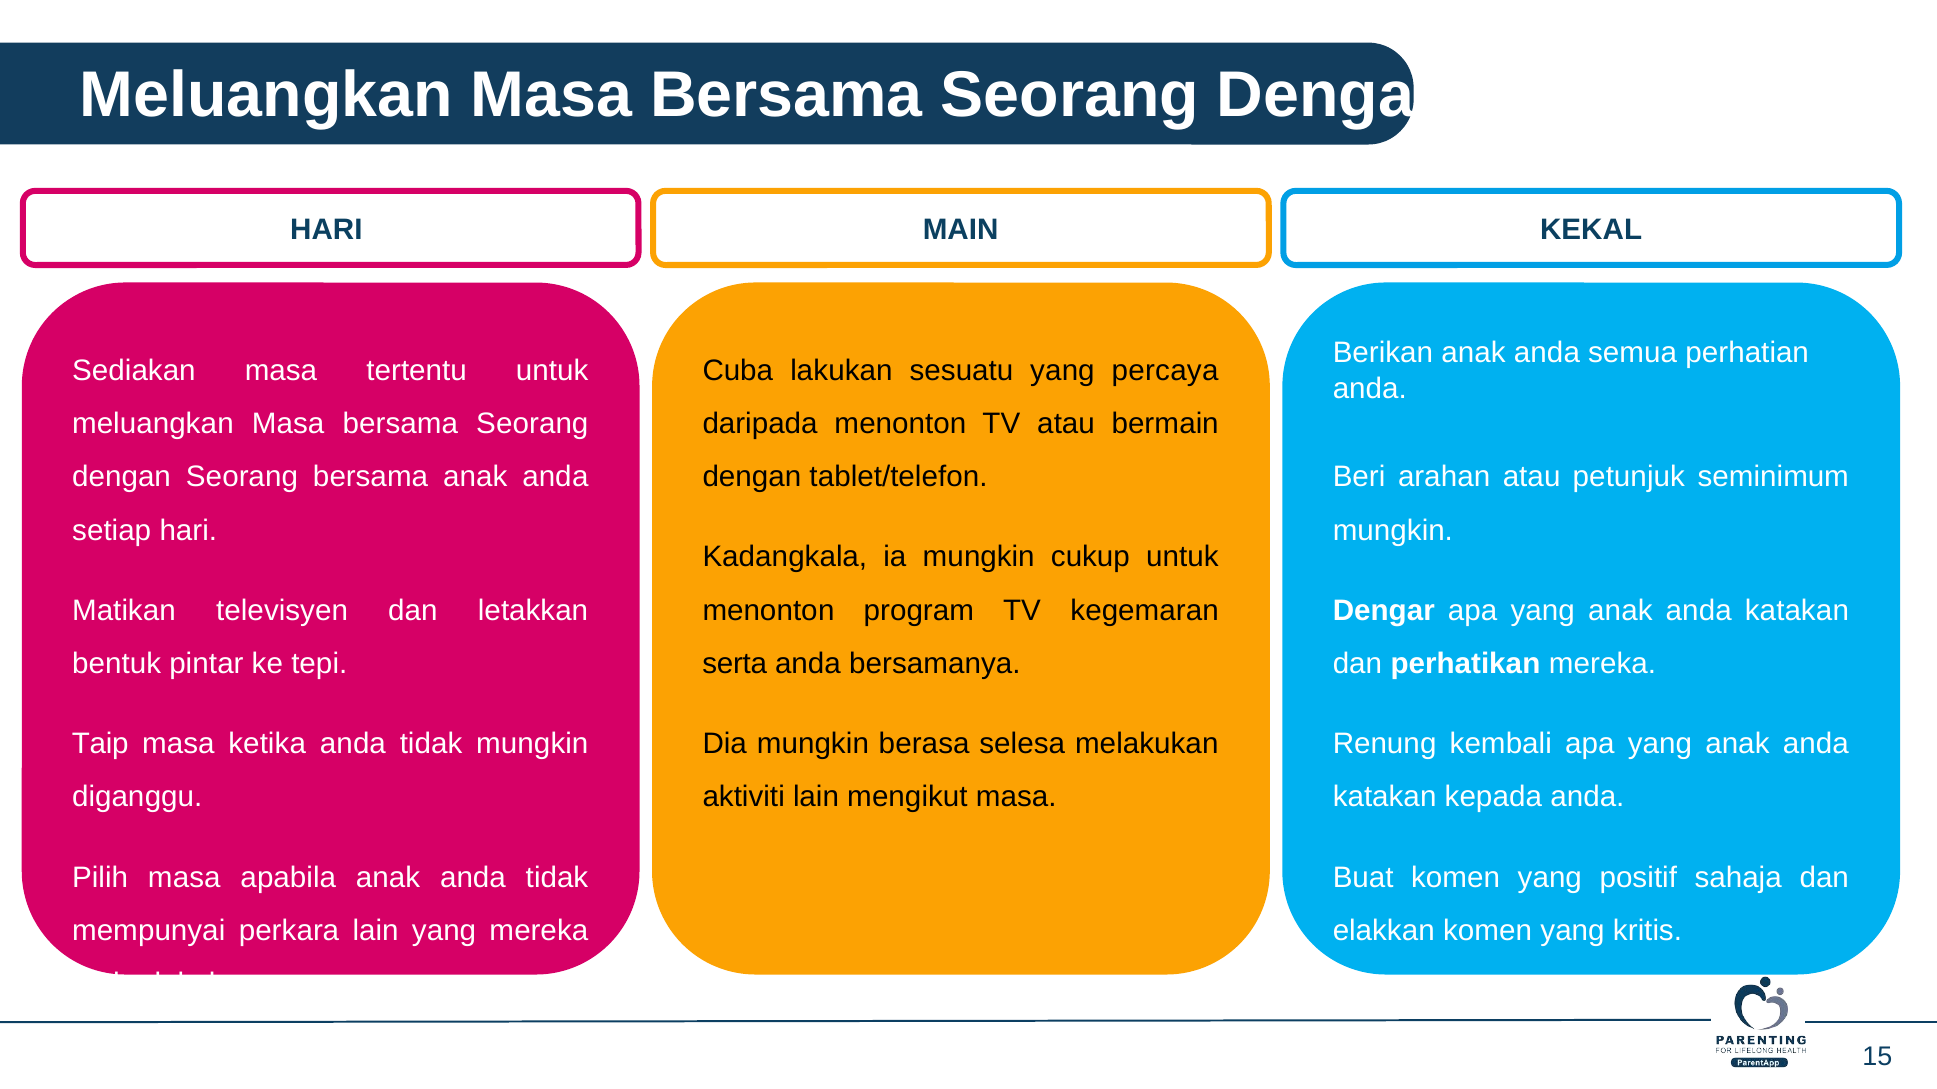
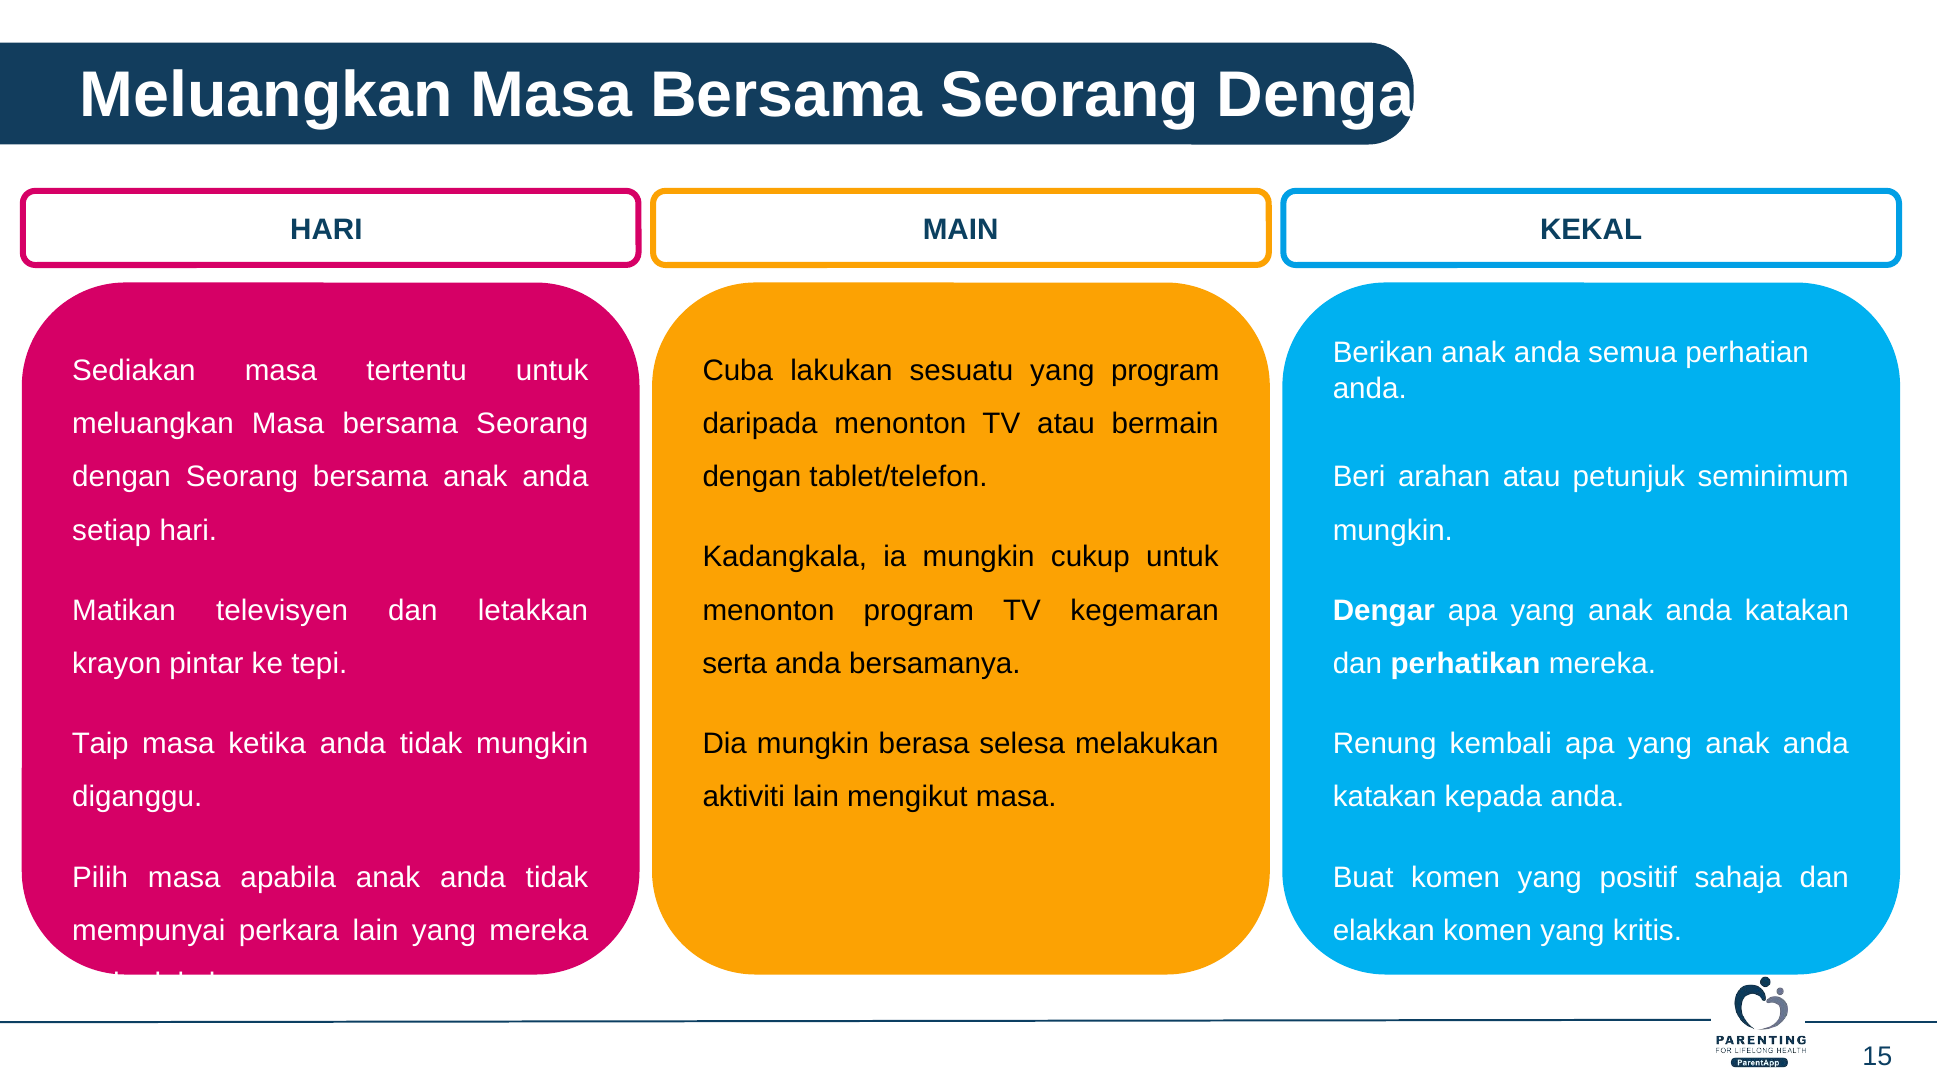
yang percaya: percaya -> program
bentuk: bentuk -> krayon
